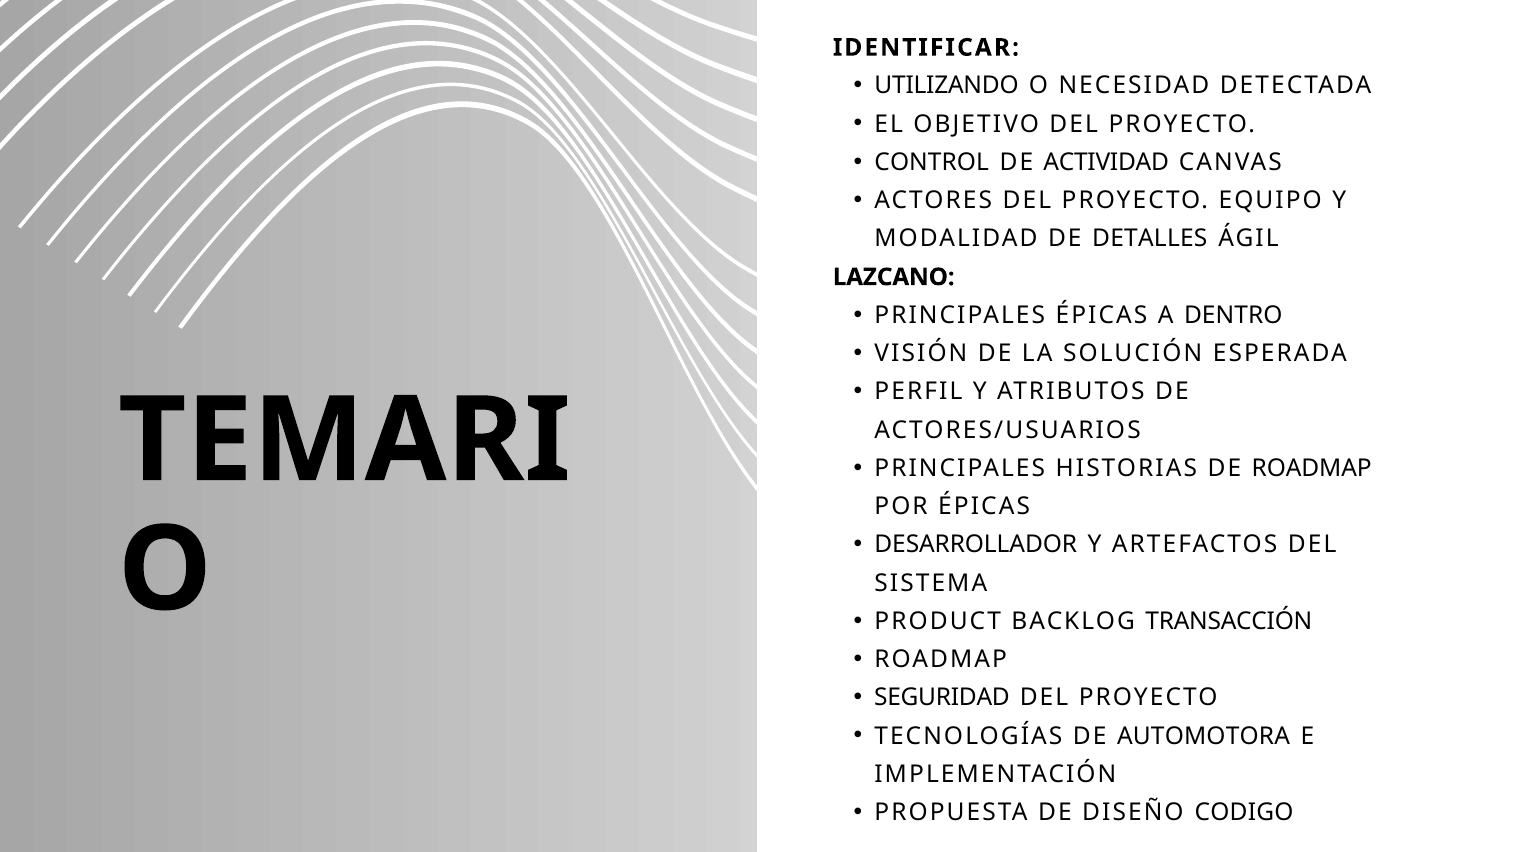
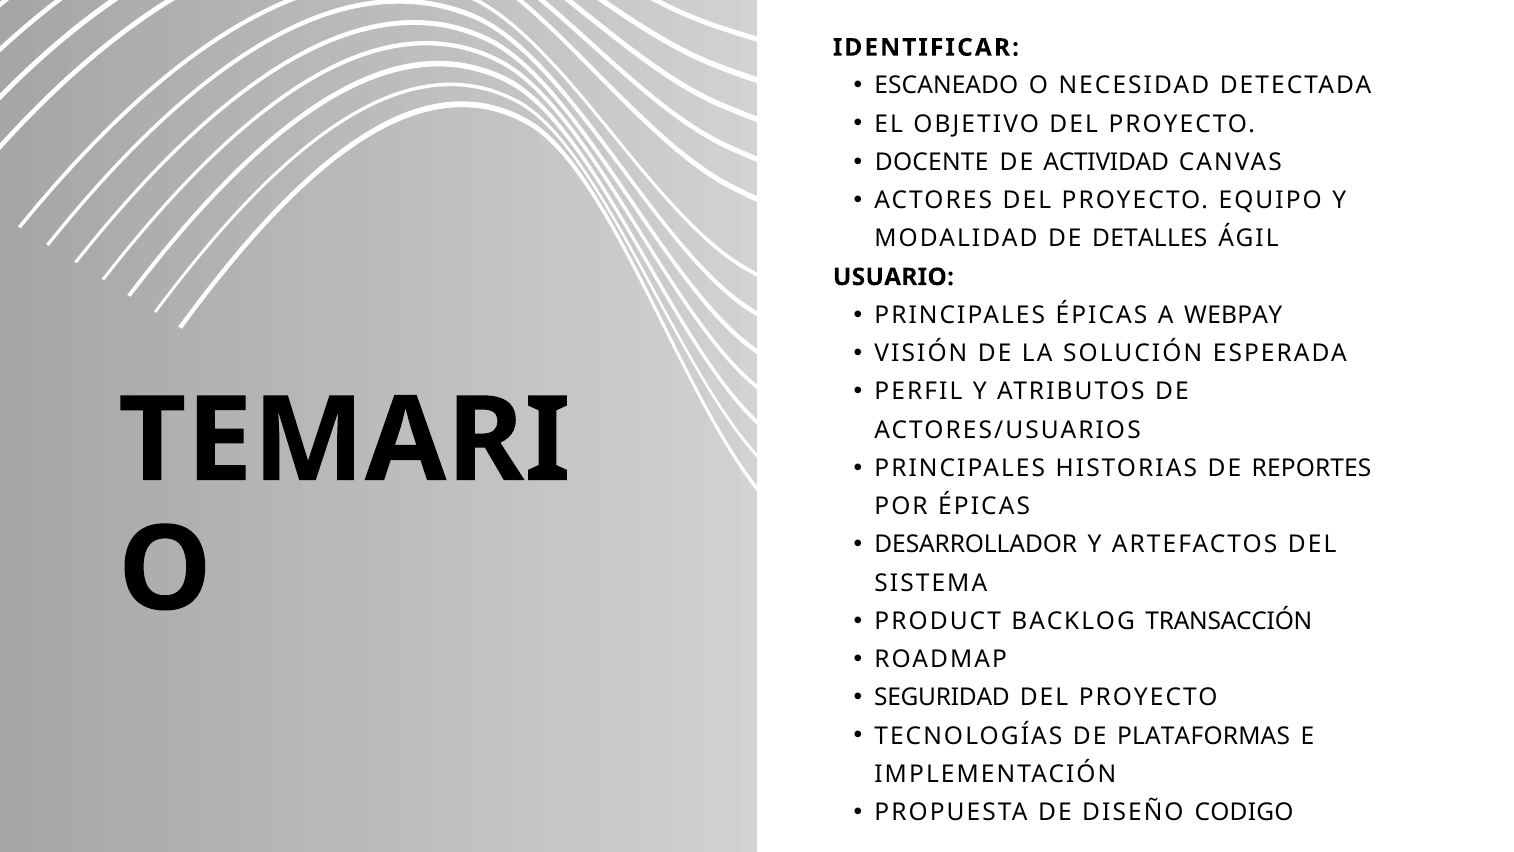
UTILIZANDO: UTILIZANDO -> ESCANEADO
CONTROL: CONTROL -> DOCENTE
LAZCANO: LAZCANO -> USUARIO
DENTRO: DENTRO -> WEBPAY
DE ROADMAP: ROADMAP -> REPORTES
AUTOMOTORA: AUTOMOTORA -> PLATAFORMAS
